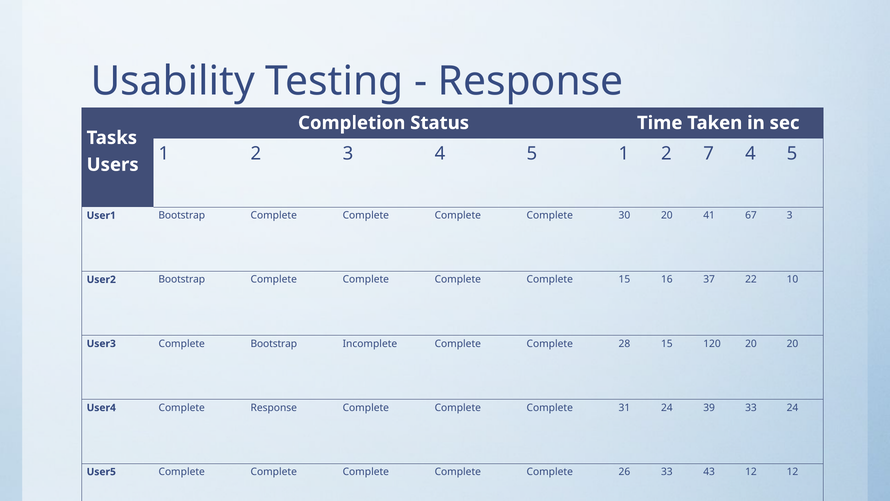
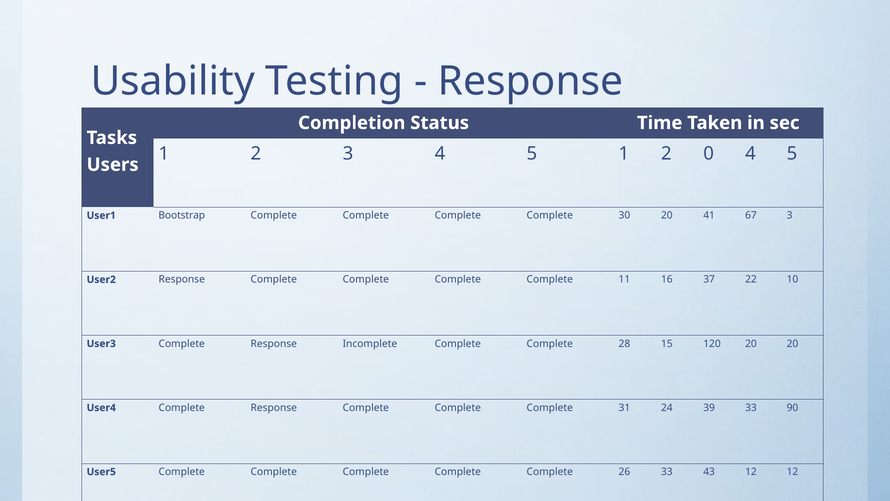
7: 7 -> 0
User2 Bootstrap: Bootstrap -> Response
Complete 15: 15 -> 11
User3 Complete Bootstrap: Bootstrap -> Response
33 24: 24 -> 90
